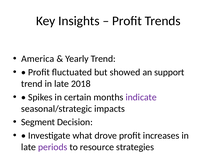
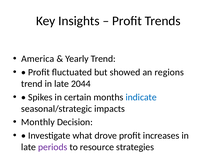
support: support -> regions
2018: 2018 -> 2044
indicate colour: purple -> blue
Segment: Segment -> Monthly
